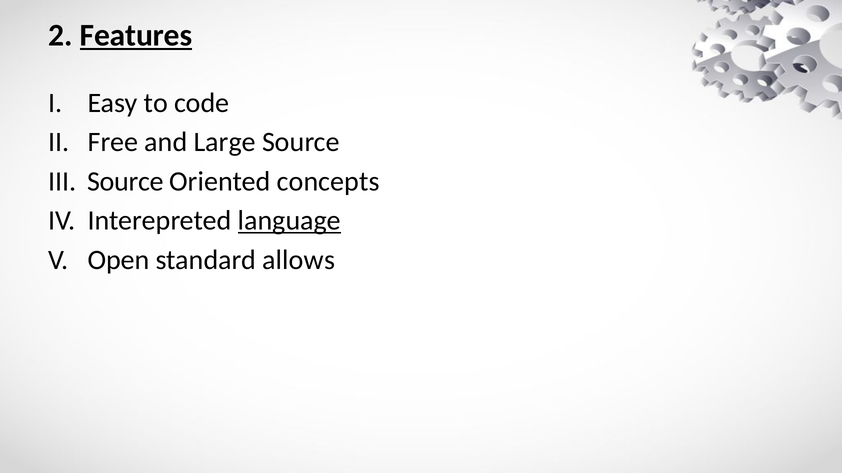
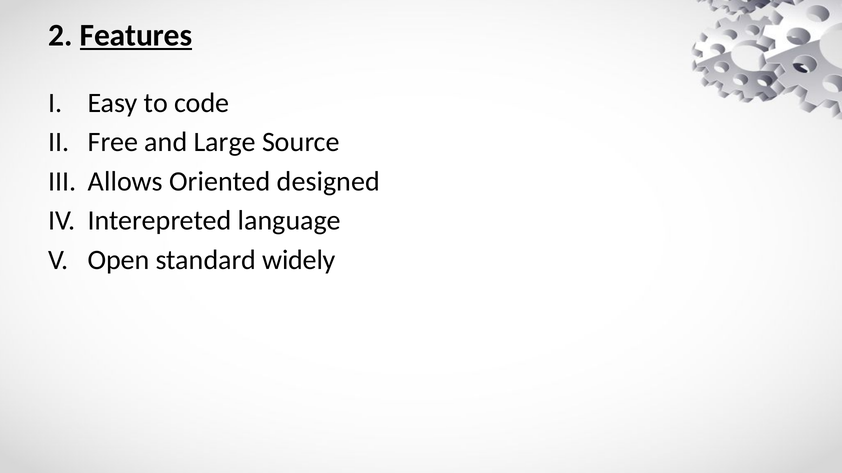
Source at (126, 182): Source -> Allows
concepts: concepts -> designed
language underline: present -> none
allows: allows -> widely
